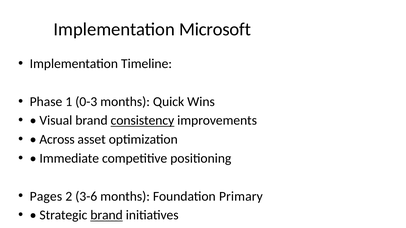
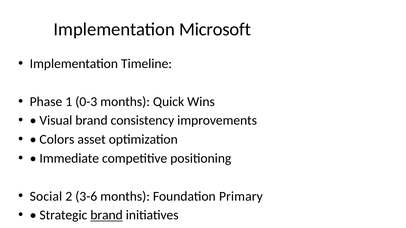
consistency underline: present -> none
Across: Across -> Colors
Pages: Pages -> Social
